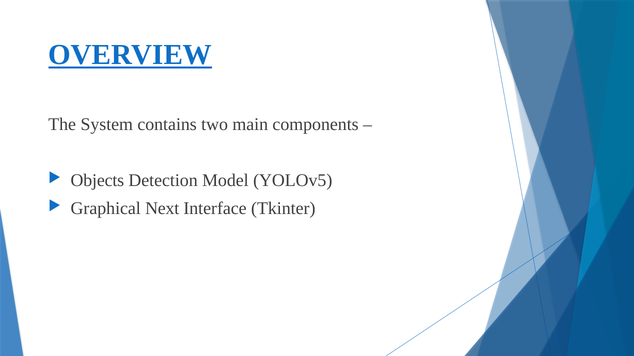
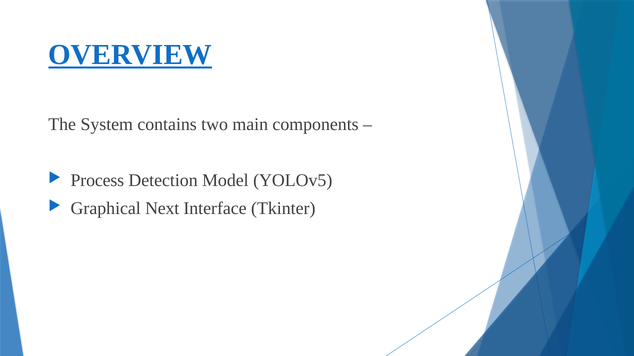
Objects: Objects -> Process
